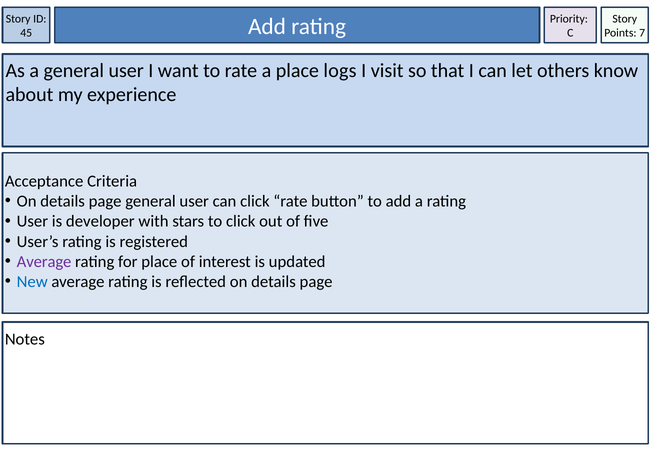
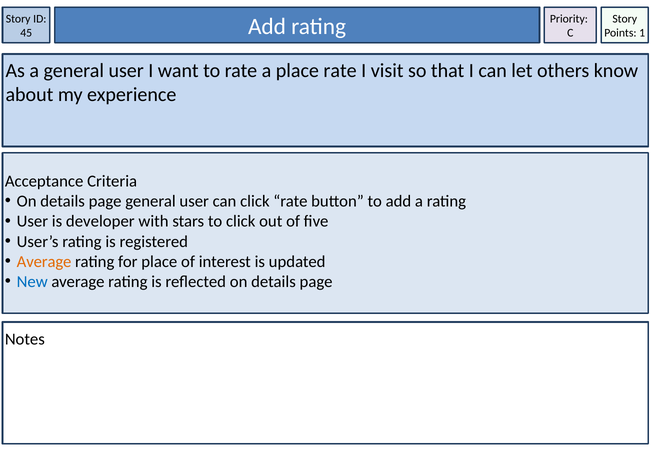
7: 7 -> 1
place logs: logs -> rate
Average at (44, 261) colour: purple -> orange
